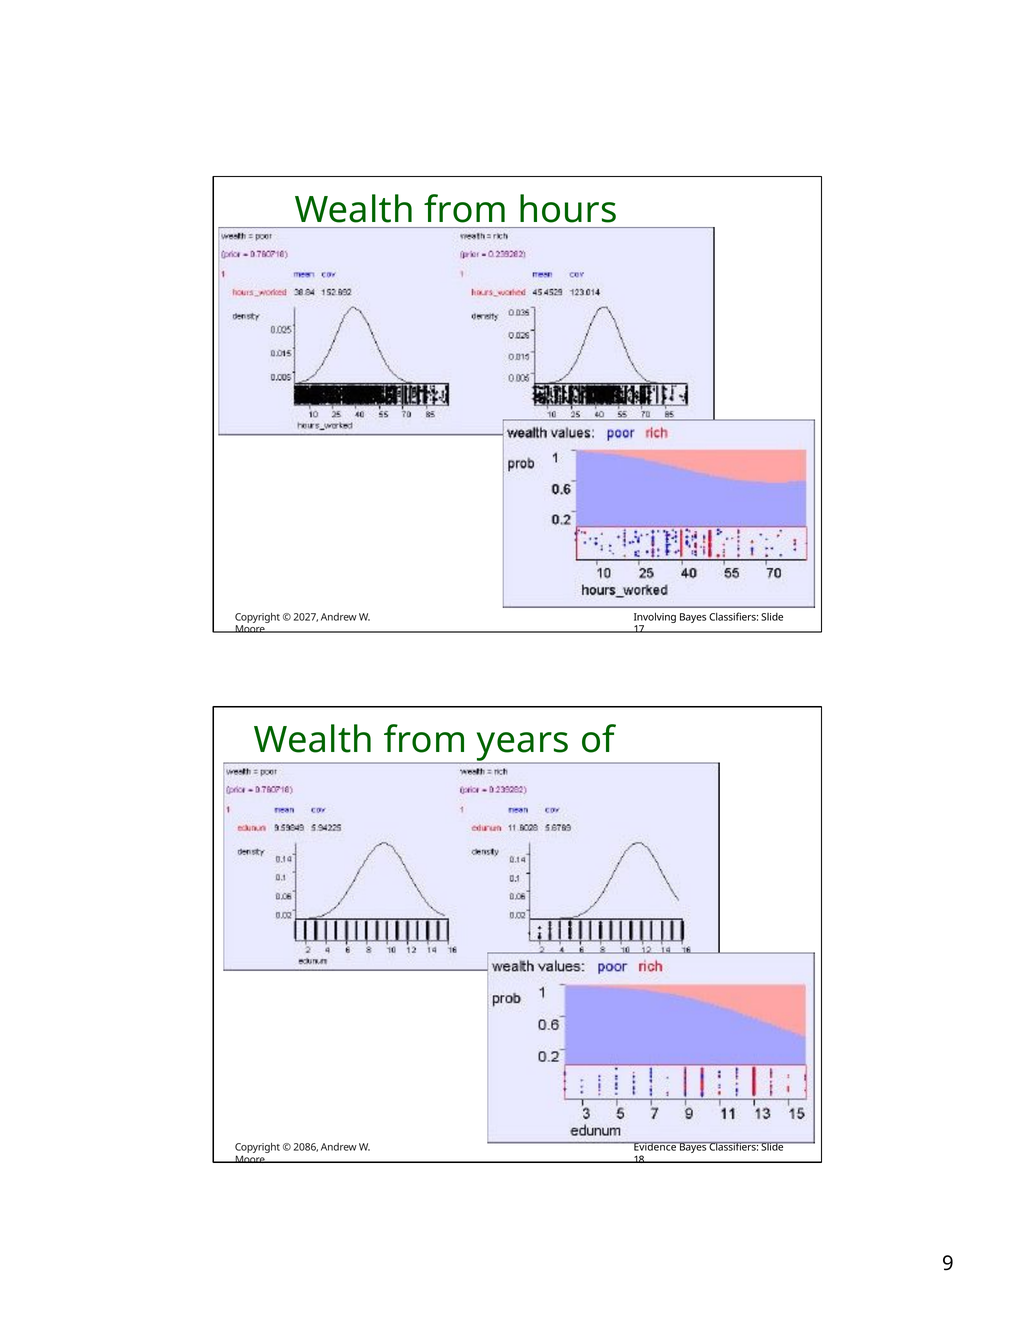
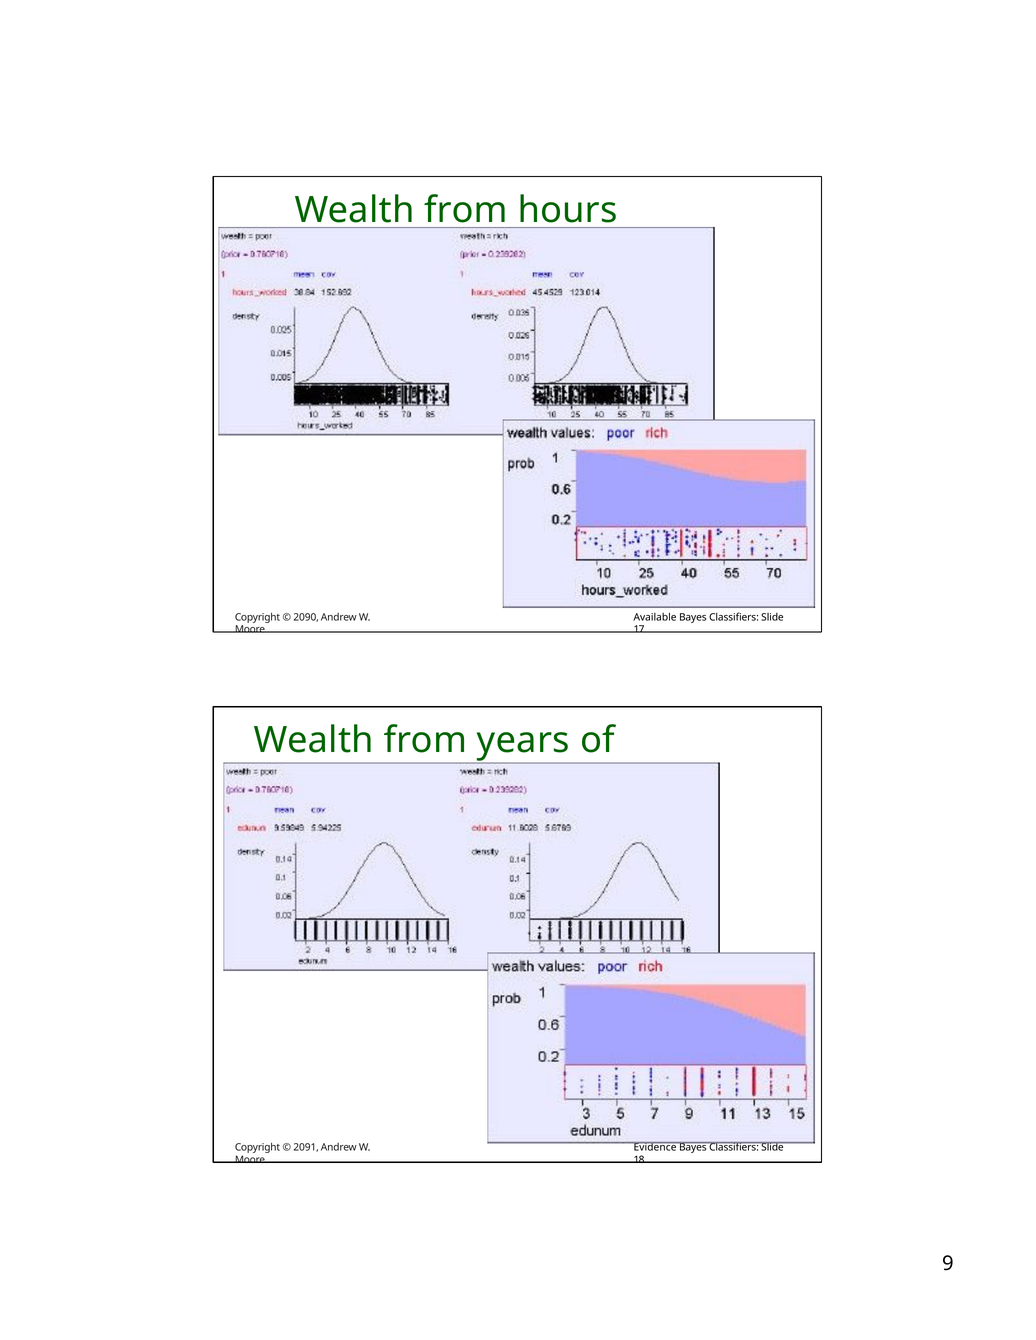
2027: 2027 -> 2090
Involving: Involving -> Available
2086: 2086 -> 2091
